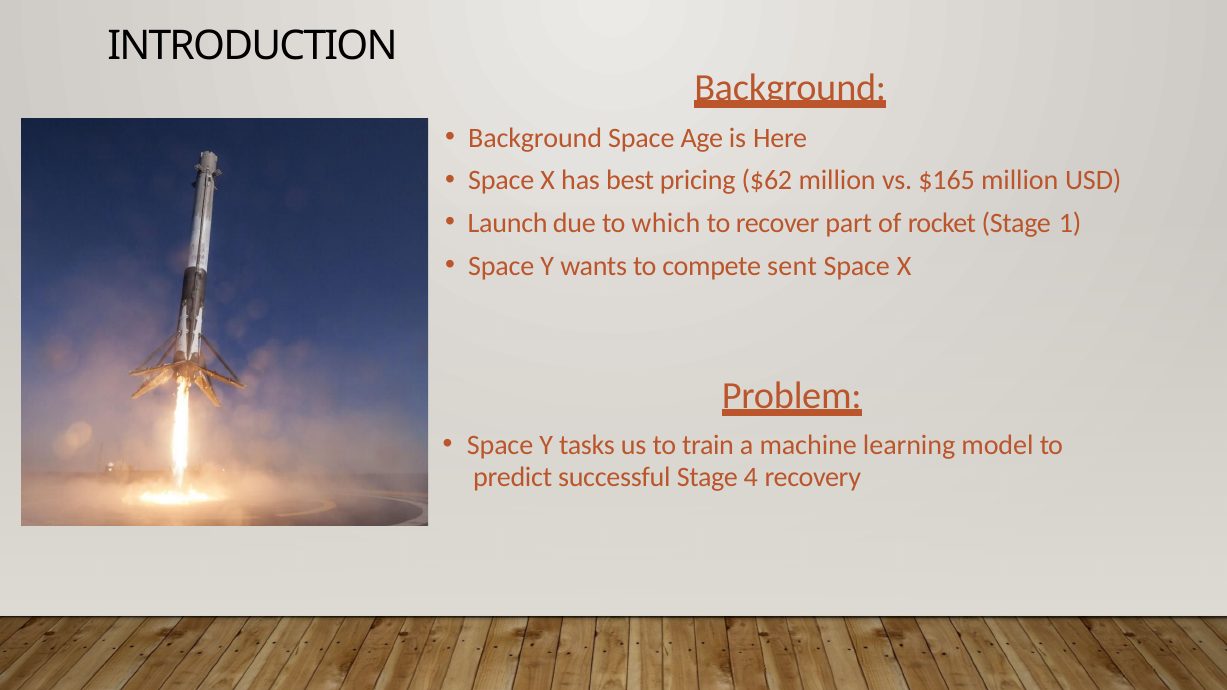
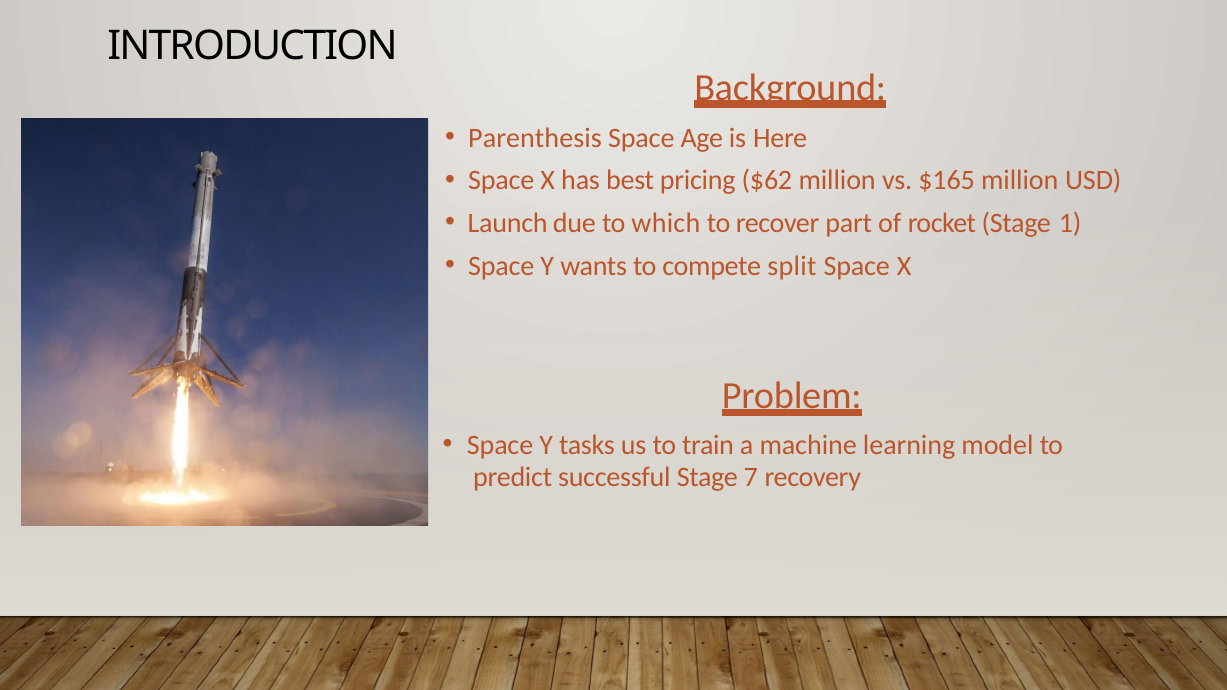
Background at (535, 138): Background -> Parenthesis
sent: sent -> split
4: 4 -> 7
